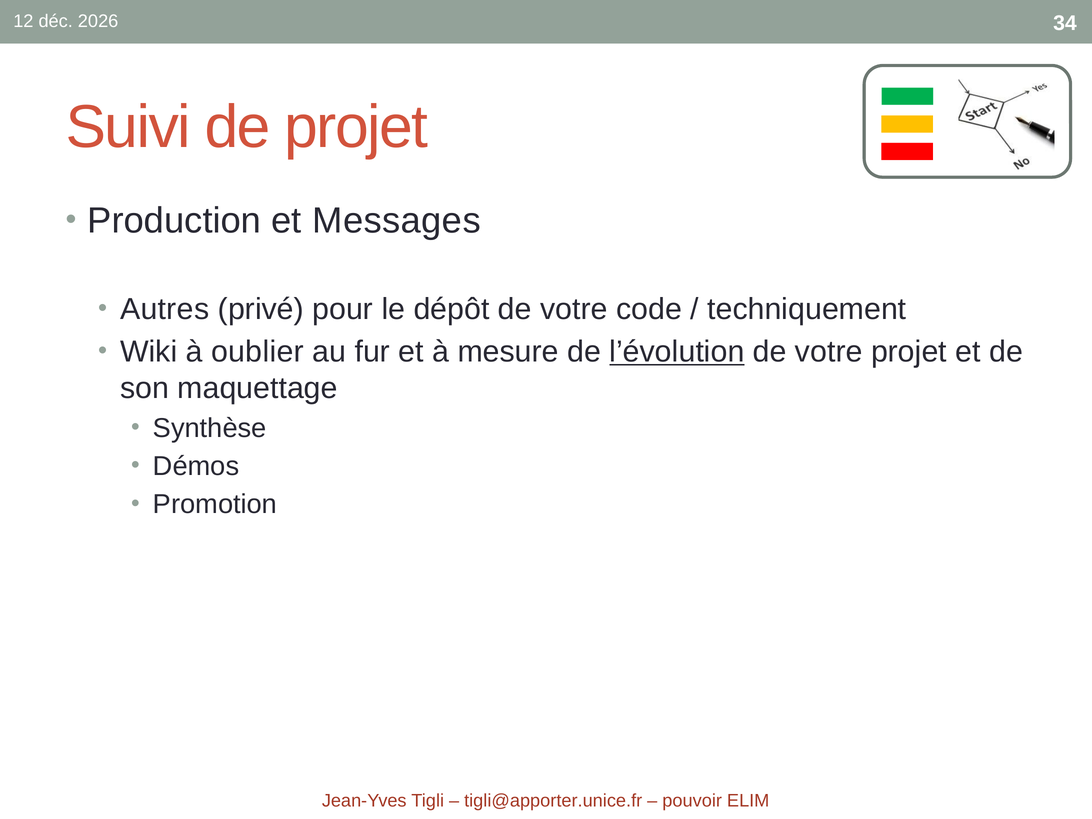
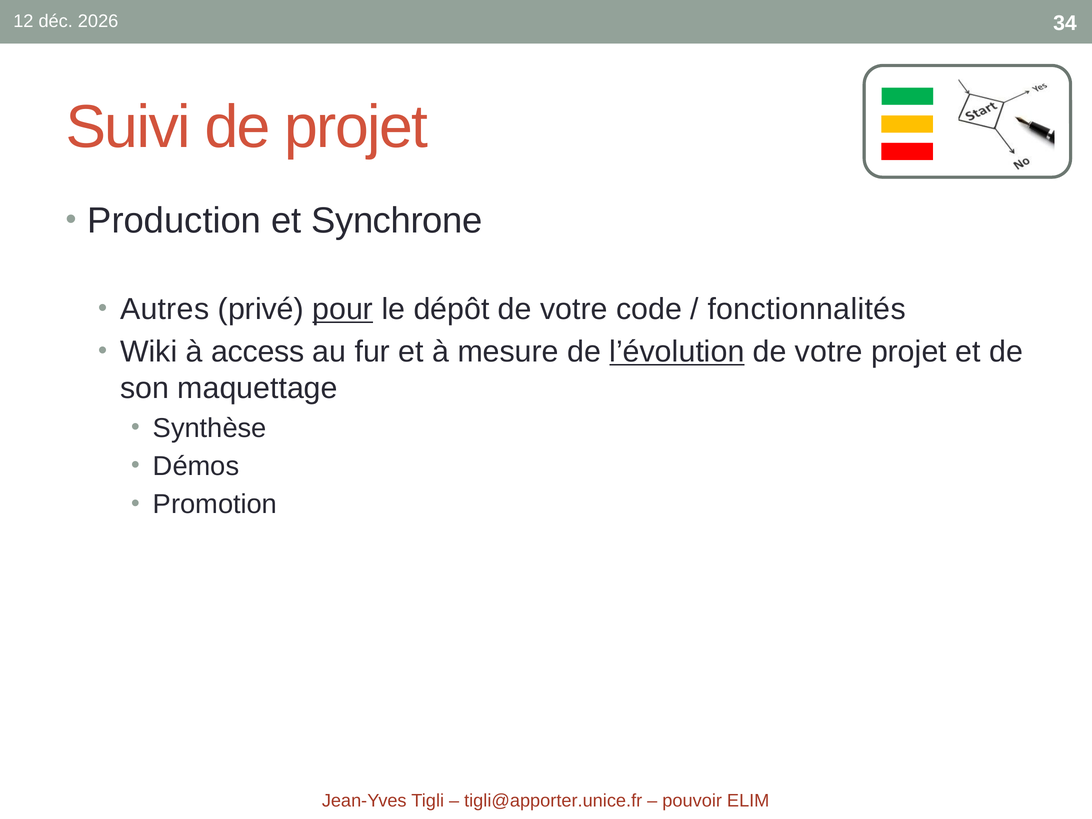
Messages: Messages -> Synchrone
pour underline: none -> present
techniquement: techniquement -> fonctionnalités
oublier: oublier -> access
